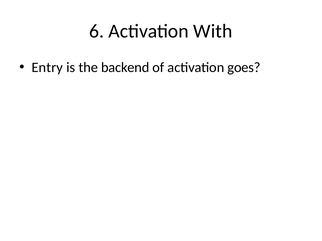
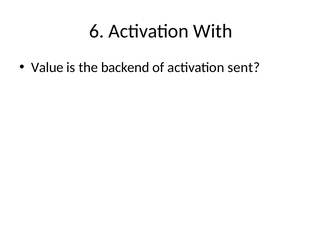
Entry: Entry -> Value
goes: goes -> sent
